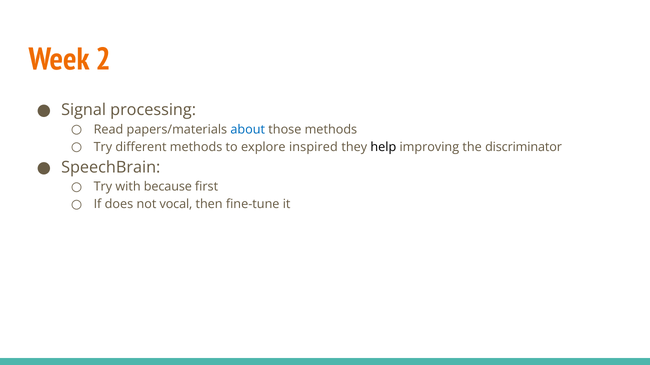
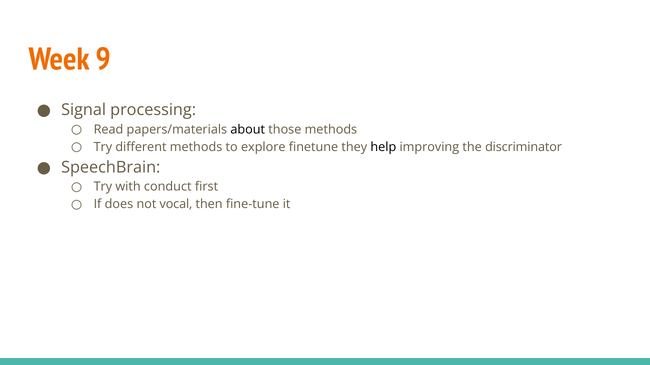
2: 2 -> 9
about colour: blue -> black
inspired: inspired -> finetune
because: because -> conduct
